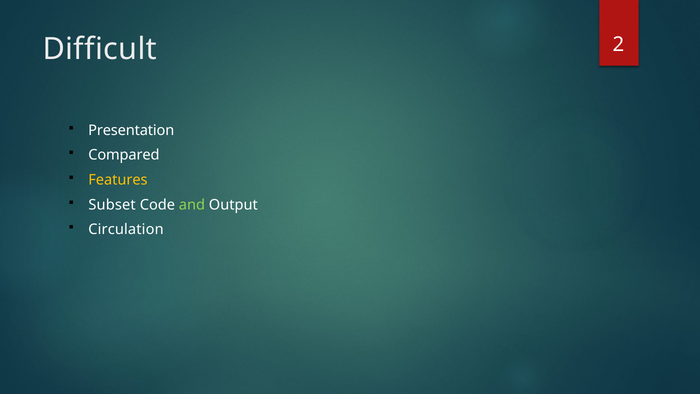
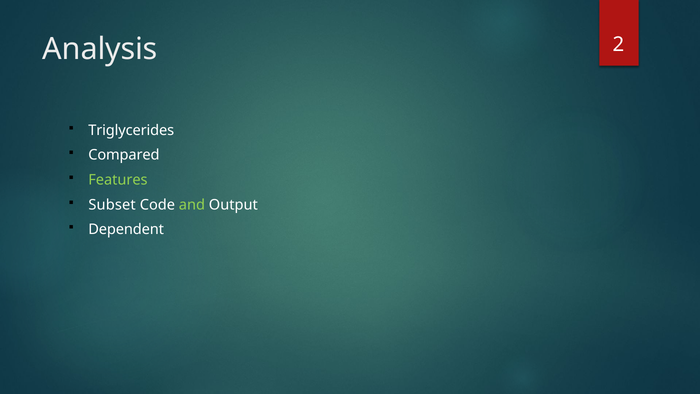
Difficult: Difficult -> Analysis
Presentation: Presentation -> Triglycerides
Features colour: yellow -> light green
Circulation: Circulation -> Dependent
